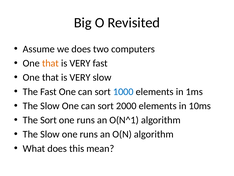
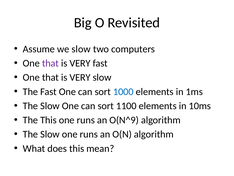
we does: does -> slow
that at (50, 63) colour: orange -> purple
2000: 2000 -> 1100
The Sort: Sort -> This
O(N^1: O(N^1 -> O(N^9
